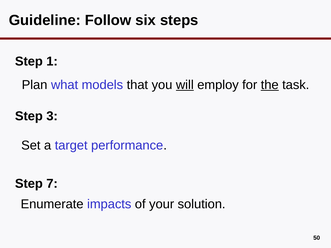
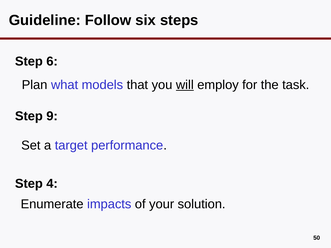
1: 1 -> 6
the underline: present -> none
3: 3 -> 9
7: 7 -> 4
